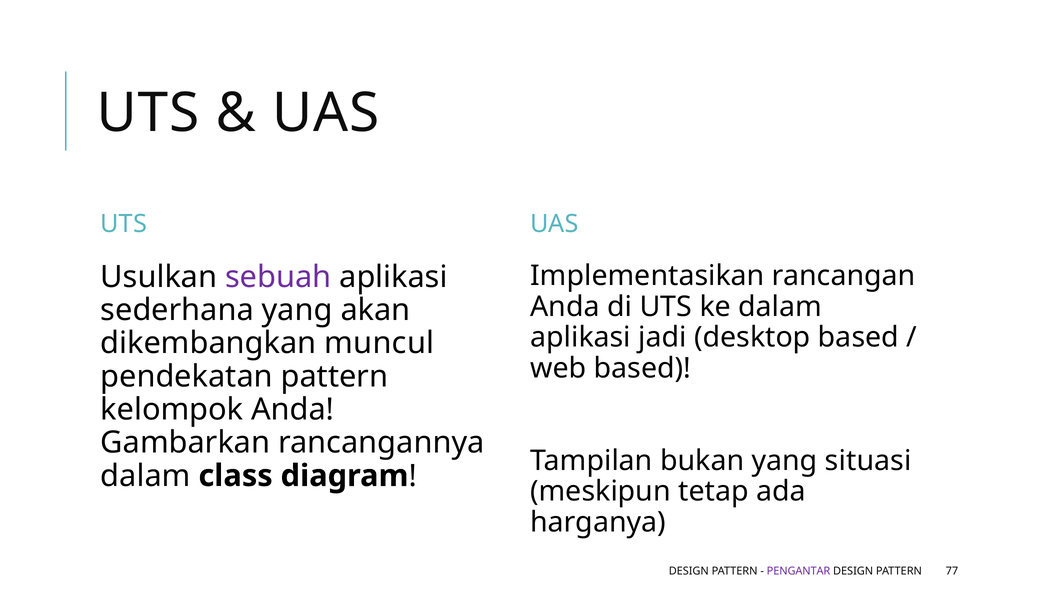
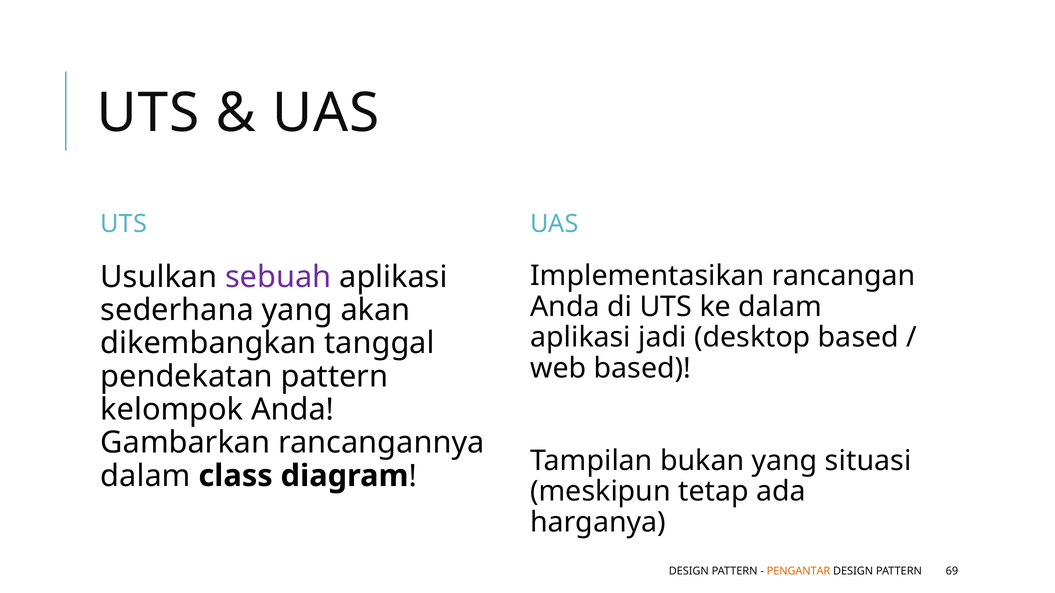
muncul: muncul -> tanggal
PENGANTAR colour: purple -> orange
77: 77 -> 69
